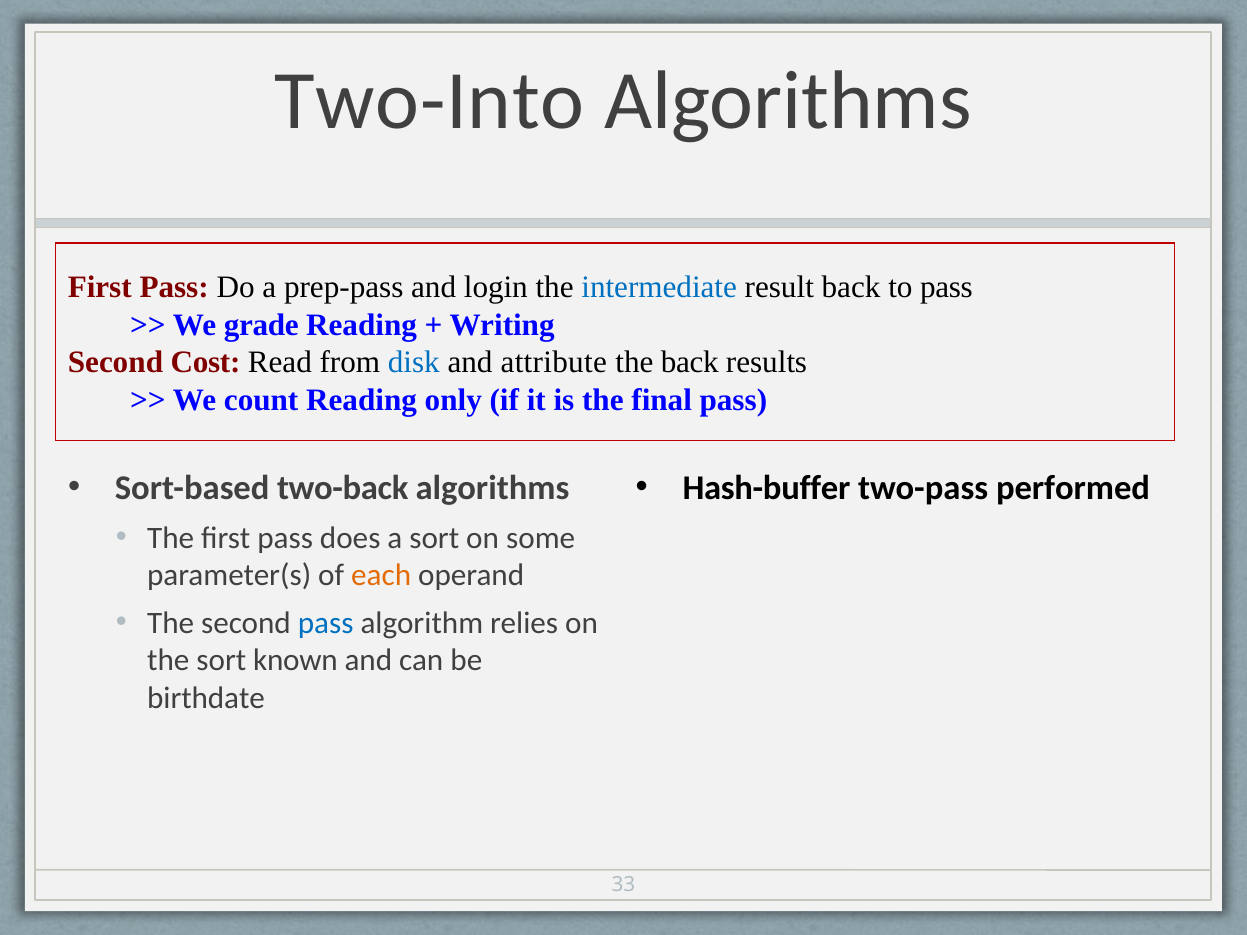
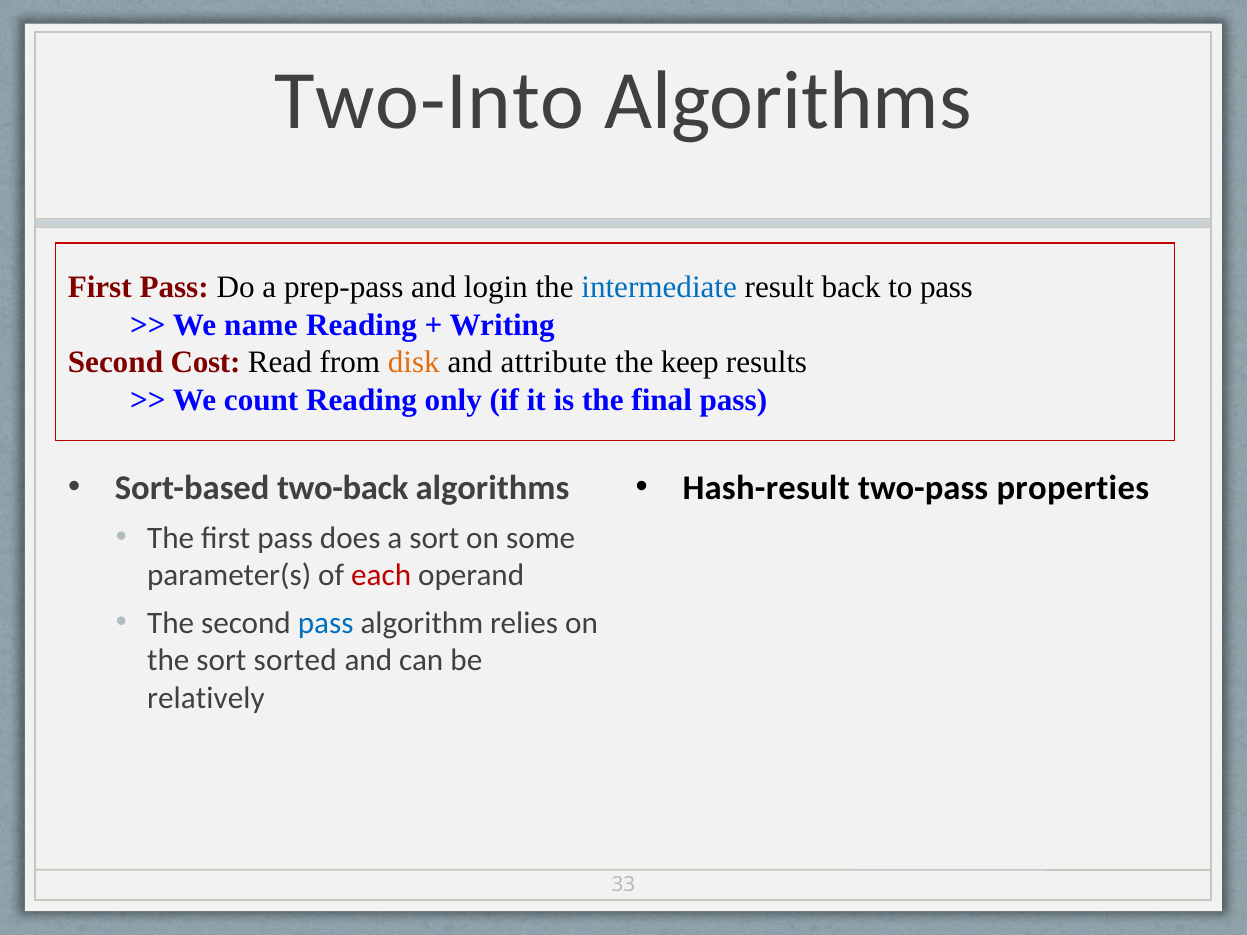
grade: grade -> name
disk colour: blue -> orange
the back: back -> keep
Hash-buffer: Hash-buffer -> Hash-result
performed: performed -> properties
each colour: orange -> red
known: known -> sorted
birthdate: birthdate -> relatively
